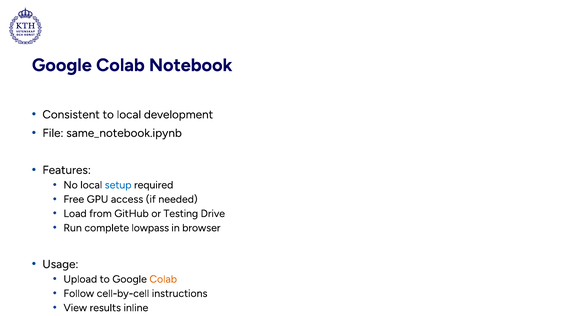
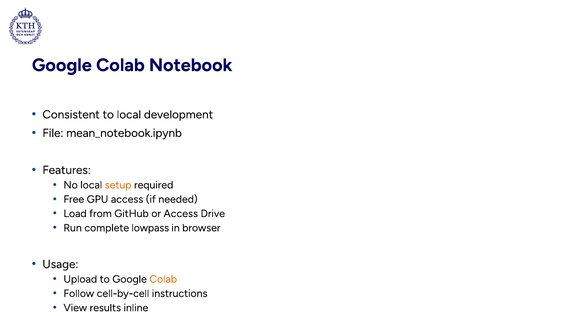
same_notebook.ipynb: same_notebook.ipynb -> mean_notebook.ipynb
setup colour: blue -> orange
or Testing: Testing -> Access
